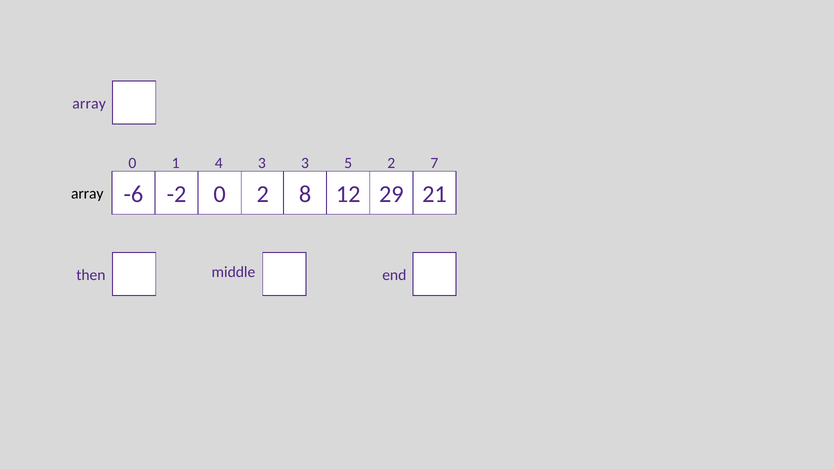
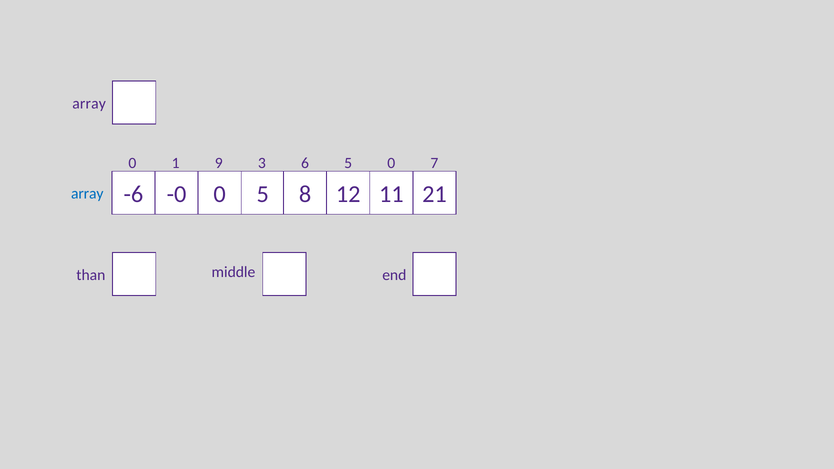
4: 4 -> 9
3 3: 3 -> 6
5 2: 2 -> 0
-2: -2 -> -0
0 2: 2 -> 5
29: 29 -> 11
array at (87, 194) colour: black -> blue
then: then -> than
